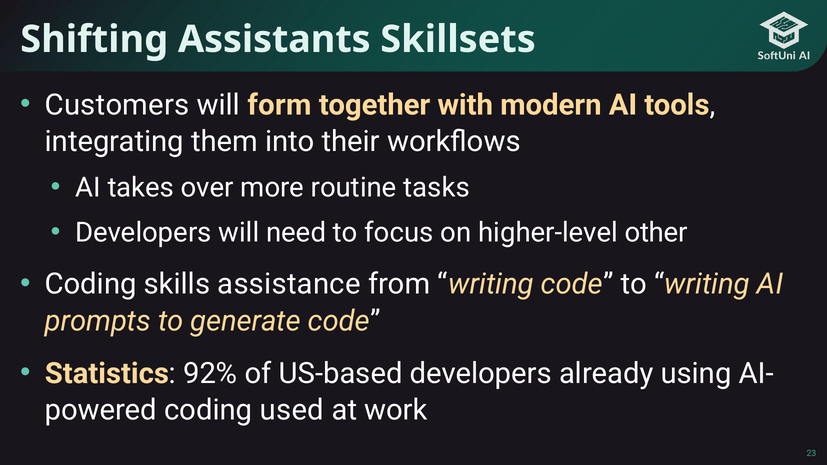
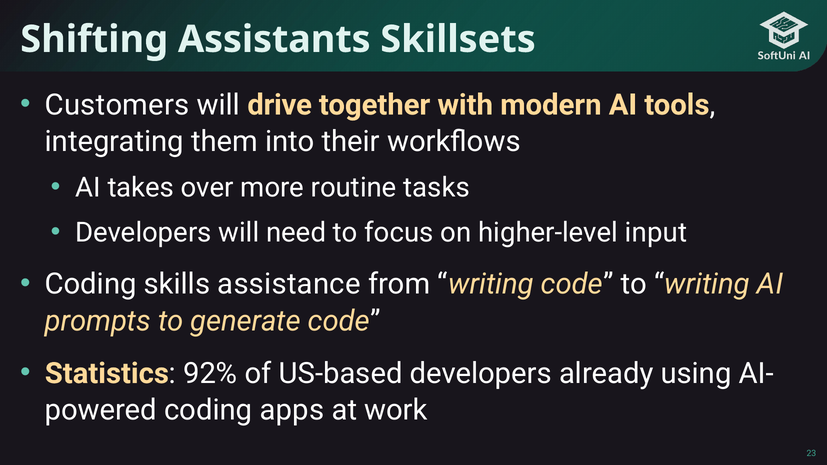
form: form -> drive
other: other -> input
used: used -> apps
